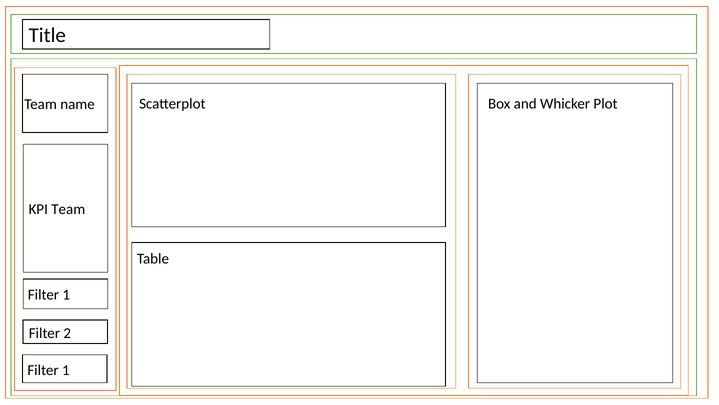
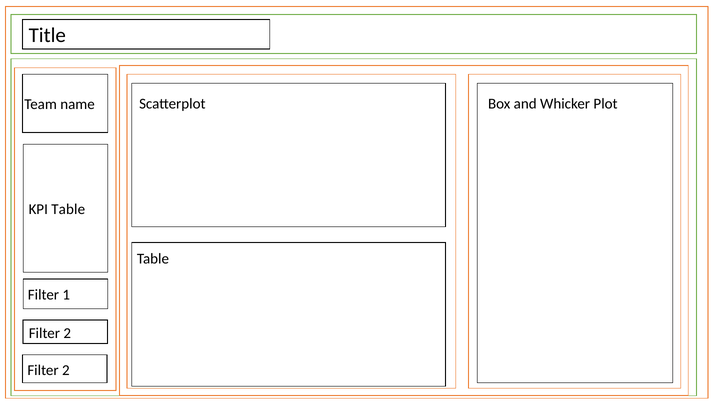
KPI Team: Team -> Table
1 at (66, 370): 1 -> 2
